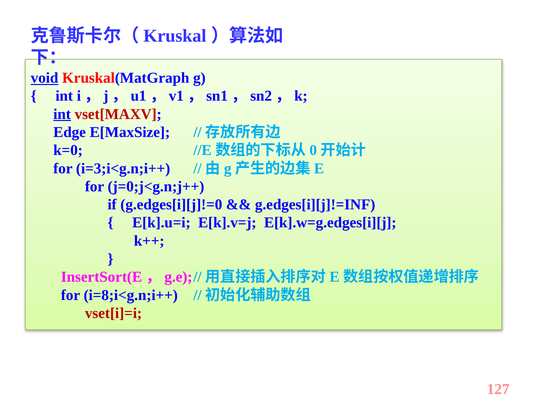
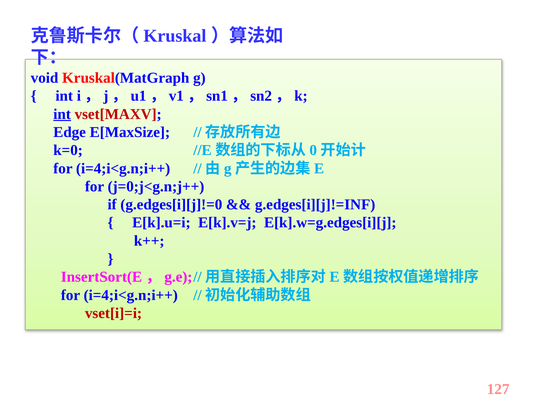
void underline: present -> none
i=3;i<g.n;i++ at (123, 168): i=3;i<g.n;i++ -> i=4;i<g.n;i++
i=8;i<g.n;i++ at (131, 295): i=8;i<g.n;i++ -> i=4;i<g.n;i++
